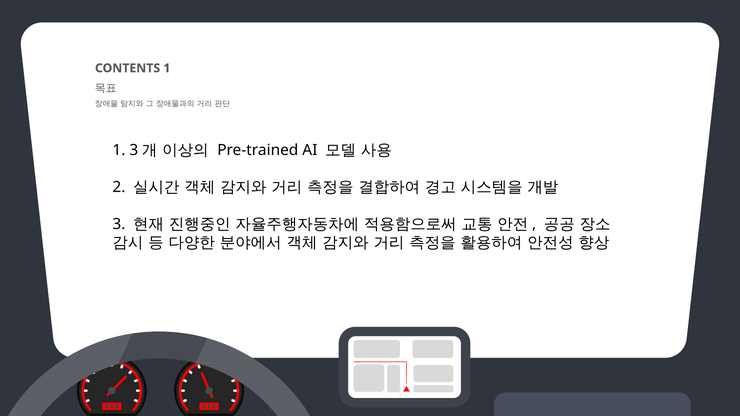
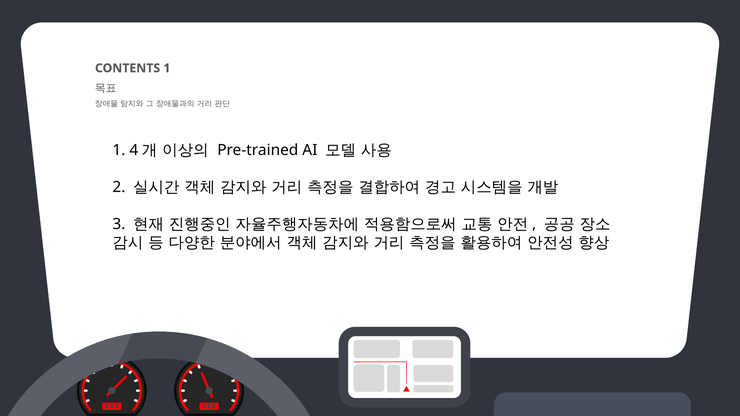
1 3: 3 -> 4
